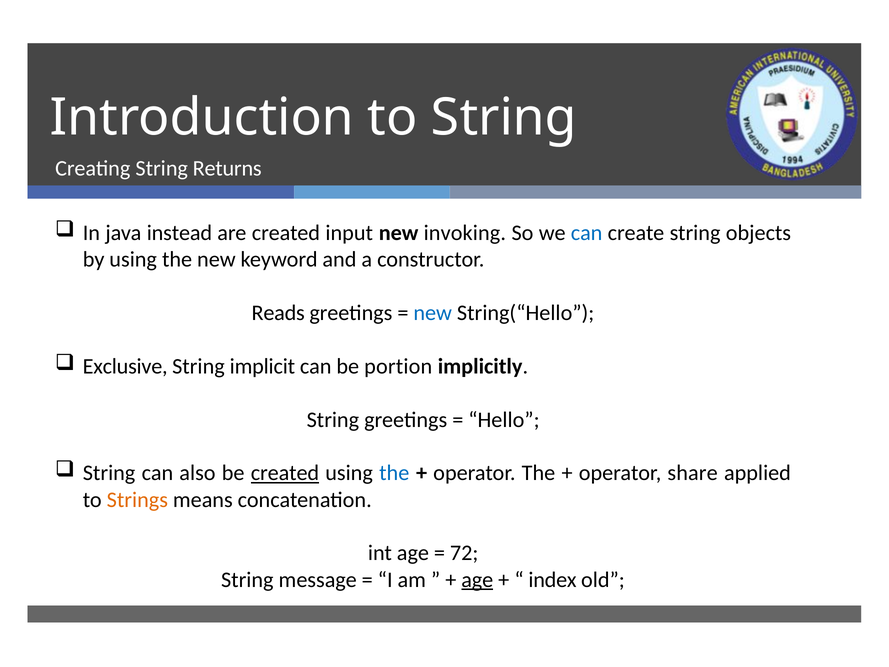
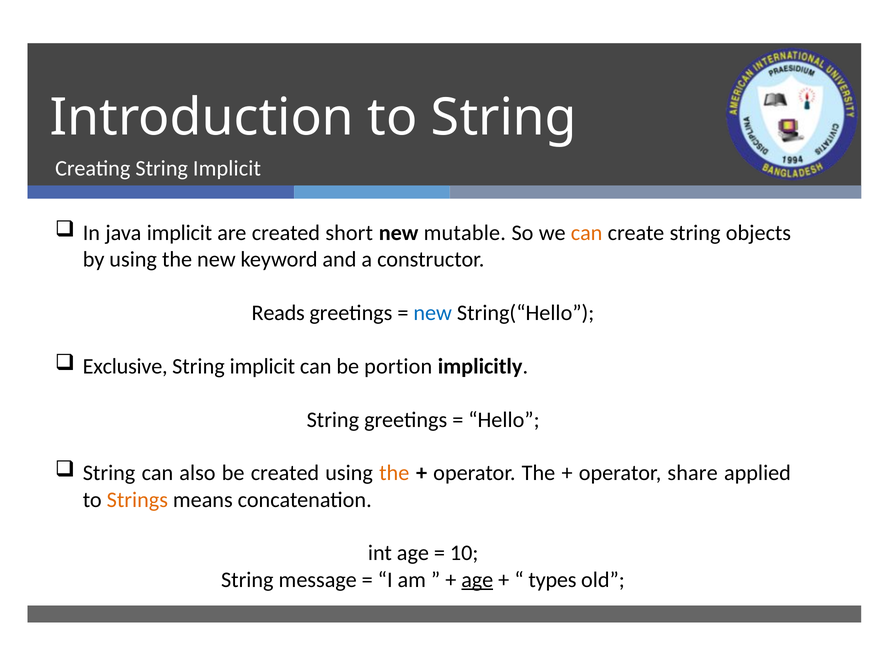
Creating String Returns: Returns -> Implicit
java instead: instead -> implicit
input: input -> short
invoking: invoking -> mutable
can at (587, 233) colour: blue -> orange
created at (285, 473) underline: present -> none
the at (394, 473) colour: blue -> orange
72: 72 -> 10
index: index -> types
